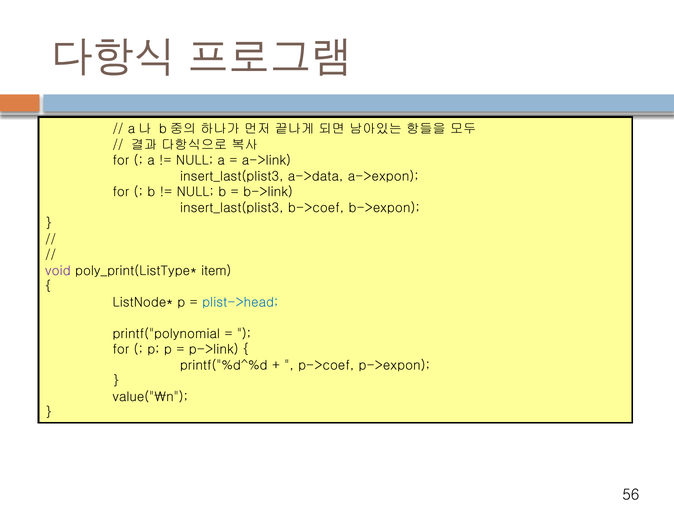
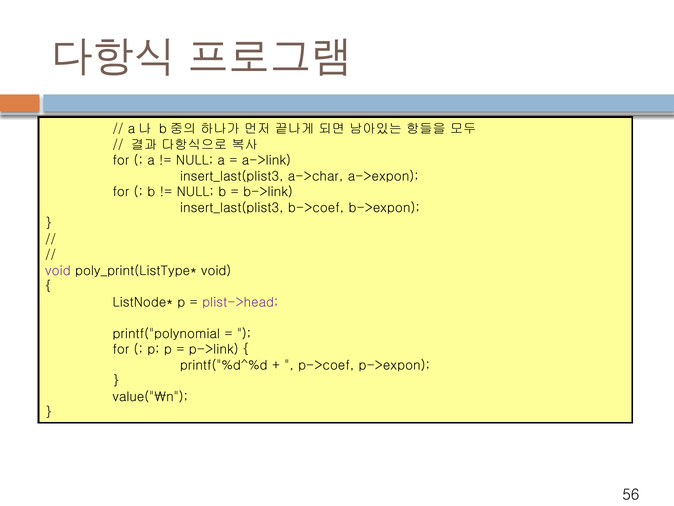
a->data: a->data -> a->char
item at (216, 271): item -> void
plist->head colour: blue -> purple
